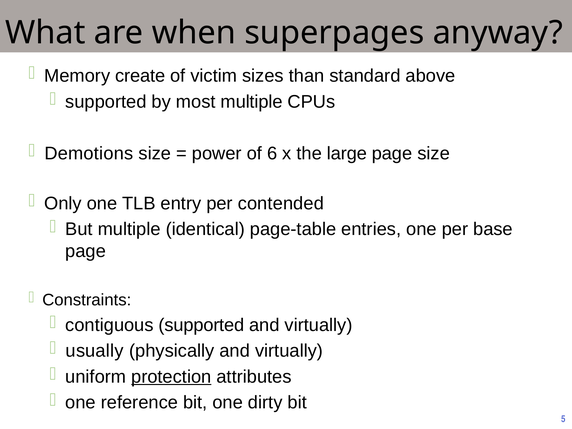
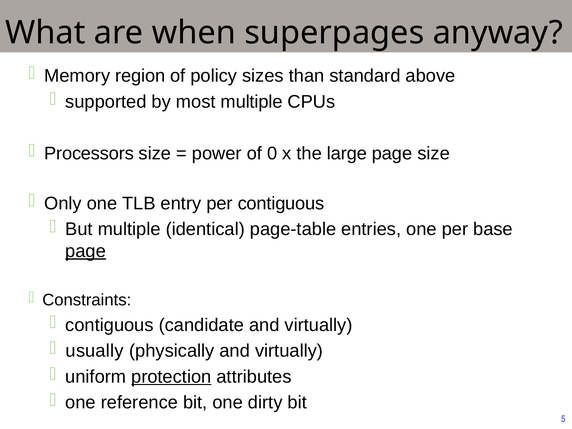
create: create -> region
victim: victim -> policy
Demotions: Demotions -> Processors
6: 6 -> 0
per contended: contended -> contiguous
page at (86, 251) underline: none -> present
contiguous supported: supported -> candidate
